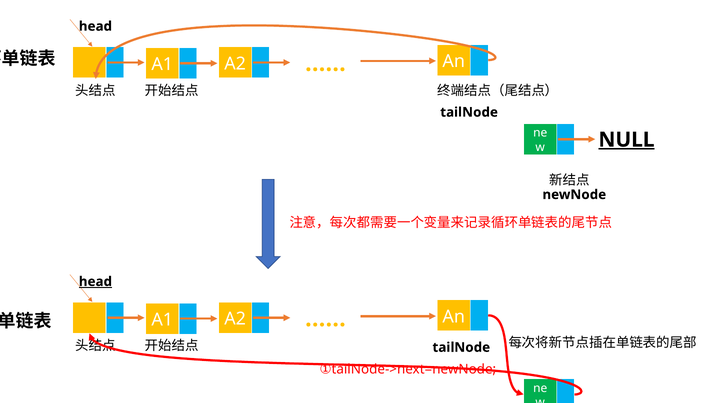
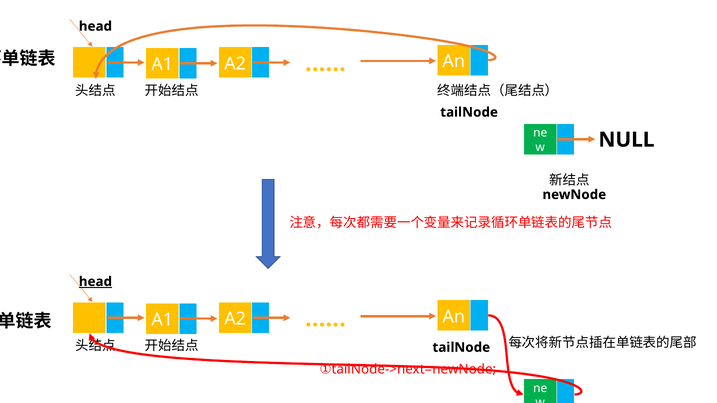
NULL underline: present -> none
